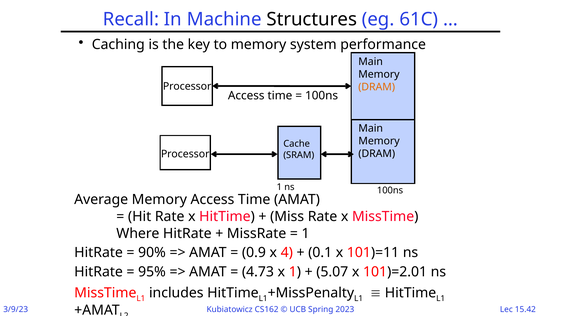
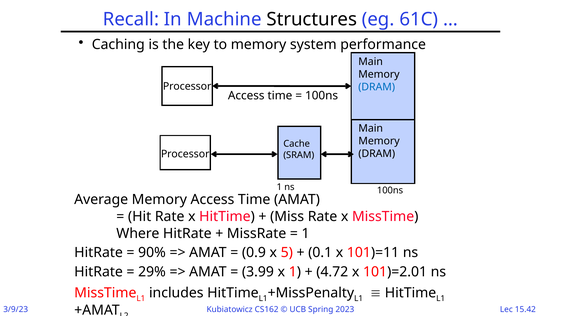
DRAM at (377, 87) colour: orange -> blue
4: 4 -> 5
95%: 95% -> 29%
4.73: 4.73 -> 3.99
5.07: 5.07 -> 4.72
